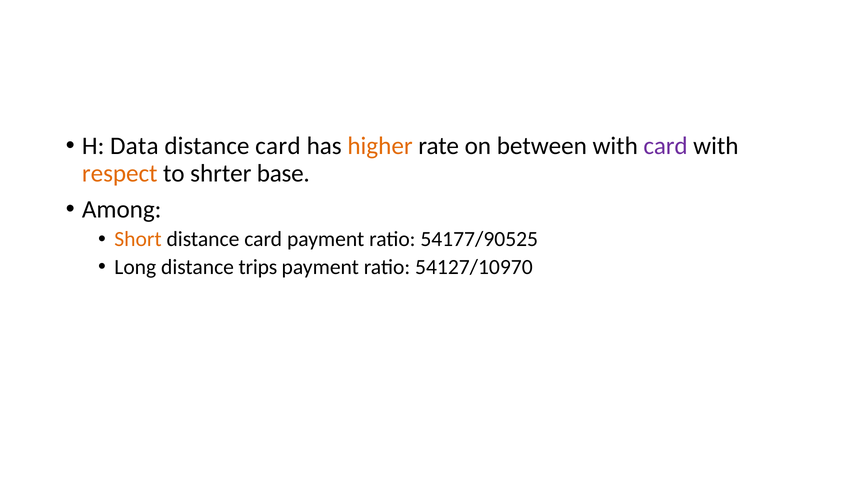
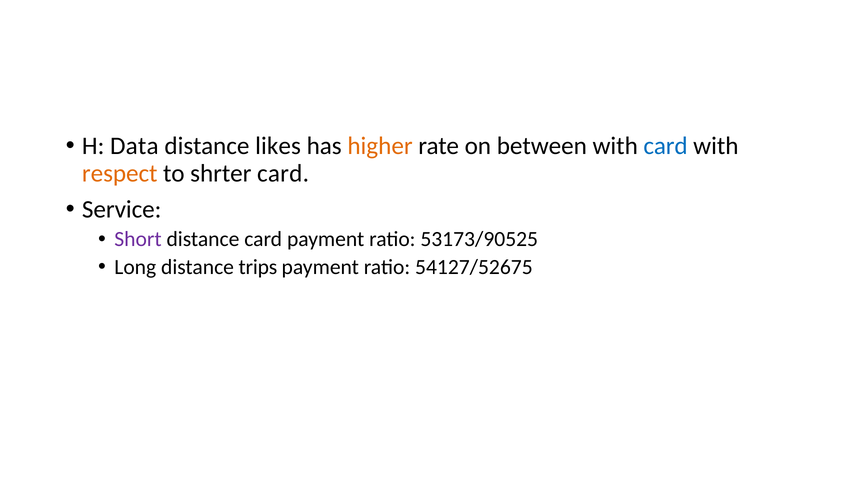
card at (278, 146): card -> likes
card at (666, 146) colour: purple -> blue
shrter base: base -> card
Among: Among -> Service
Short colour: orange -> purple
54177/90525: 54177/90525 -> 53173/90525
54127/10970: 54127/10970 -> 54127/52675
